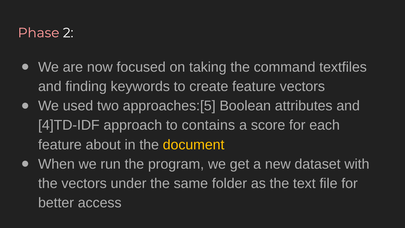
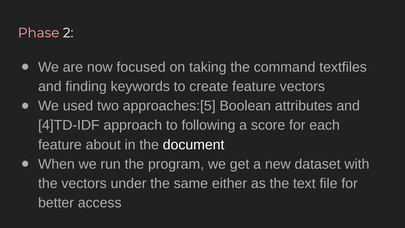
contains: contains -> following
document colour: yellow -> white
folder: folder -> either
